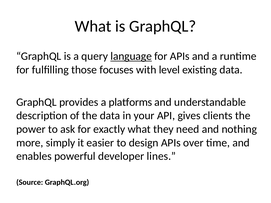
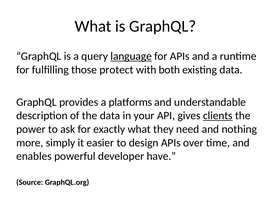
focuses: focuses -> protect
level: level -> both
clients underline: none -> present
lines: lines -> have
